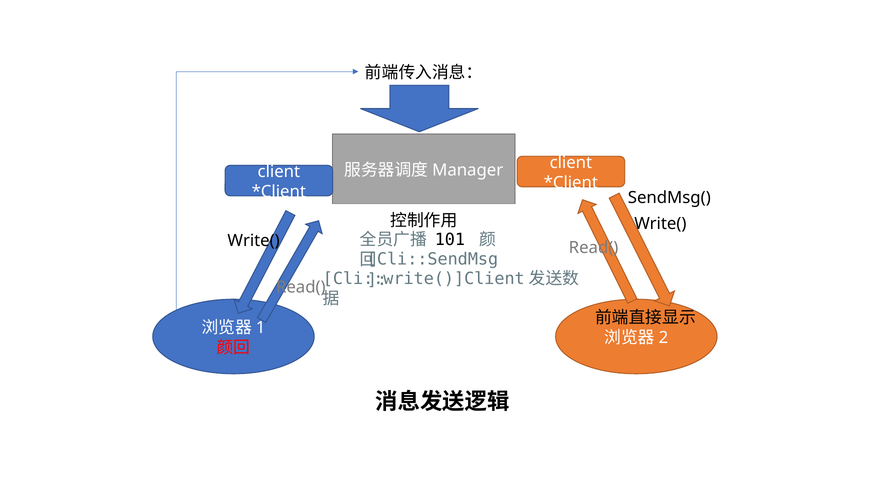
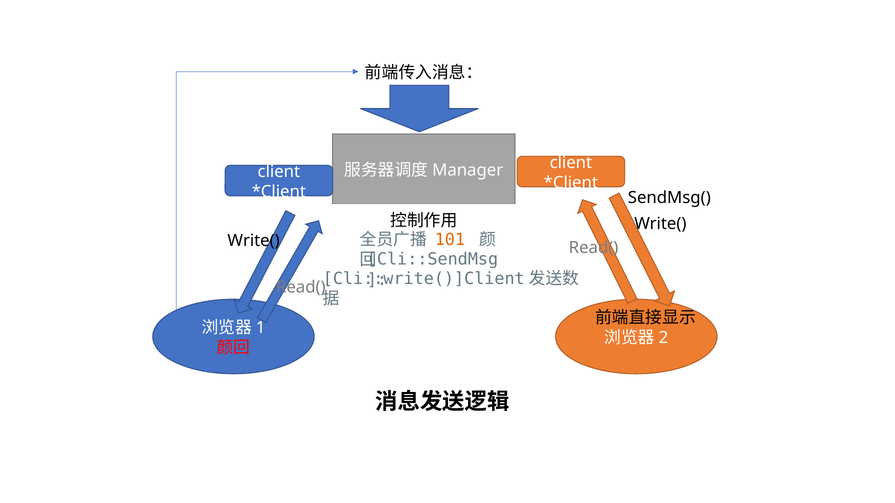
101 colour: black -> orange
